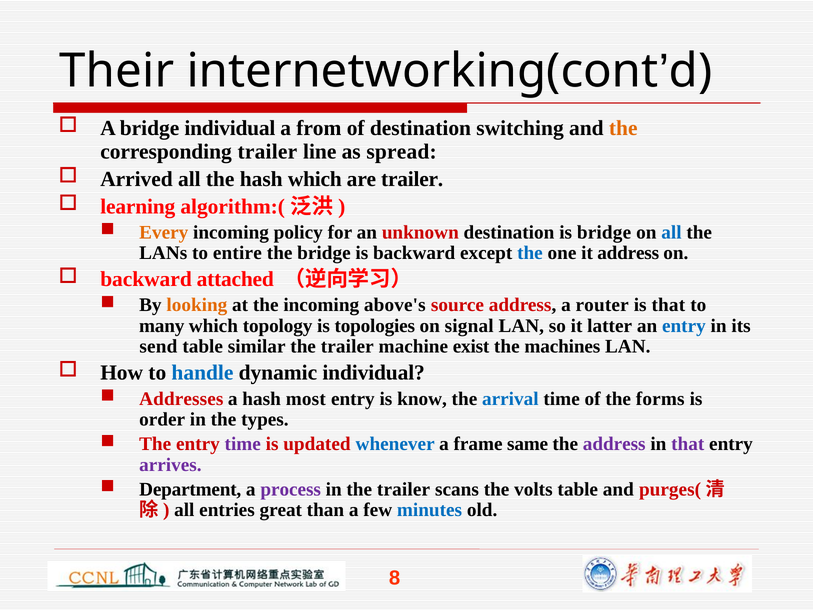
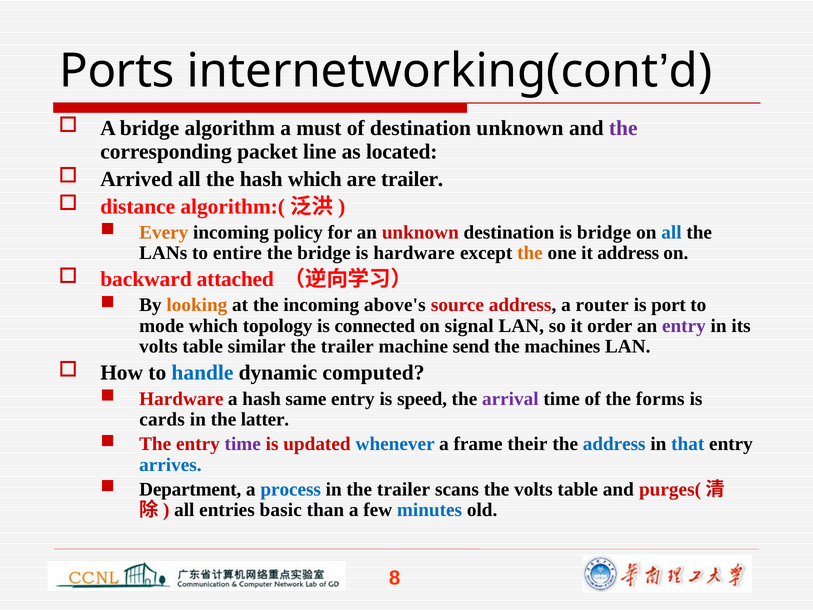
Their: Their -> Ports
bridge individual: individual -> algorithm
from: from -> must
destination switching: switching -> unknown
the at (623, 128) colour: orange -> purple
corresponding trailer: trailer -> packet
spread: spread -> located
learning: learning -> distance
is backward: backward -> hardware
the at (530, 253) colour: blue -> orange
is that: that -> port
many: many -> mode
topologies: topologies -> connected
latter: latter -> order
entry at (684, 326) colour: blue -> purple
send at (158, 346): send -> volts
exist: exist -> send
dynamic individual: individual -> computed
Addresses at (181, 398): Addresses -> Hardware
most: most -> same
know: know -> speed
arrival colour: blue -> purple
order: order -> cards
types: types -> latter
same: same -> their
address at (614, 444) colour: purple -> blue
that at (688, 444) colour: purple -> blue
arrives colour: purple -> blue
process colour: purple -> blue
great: great -> basic
